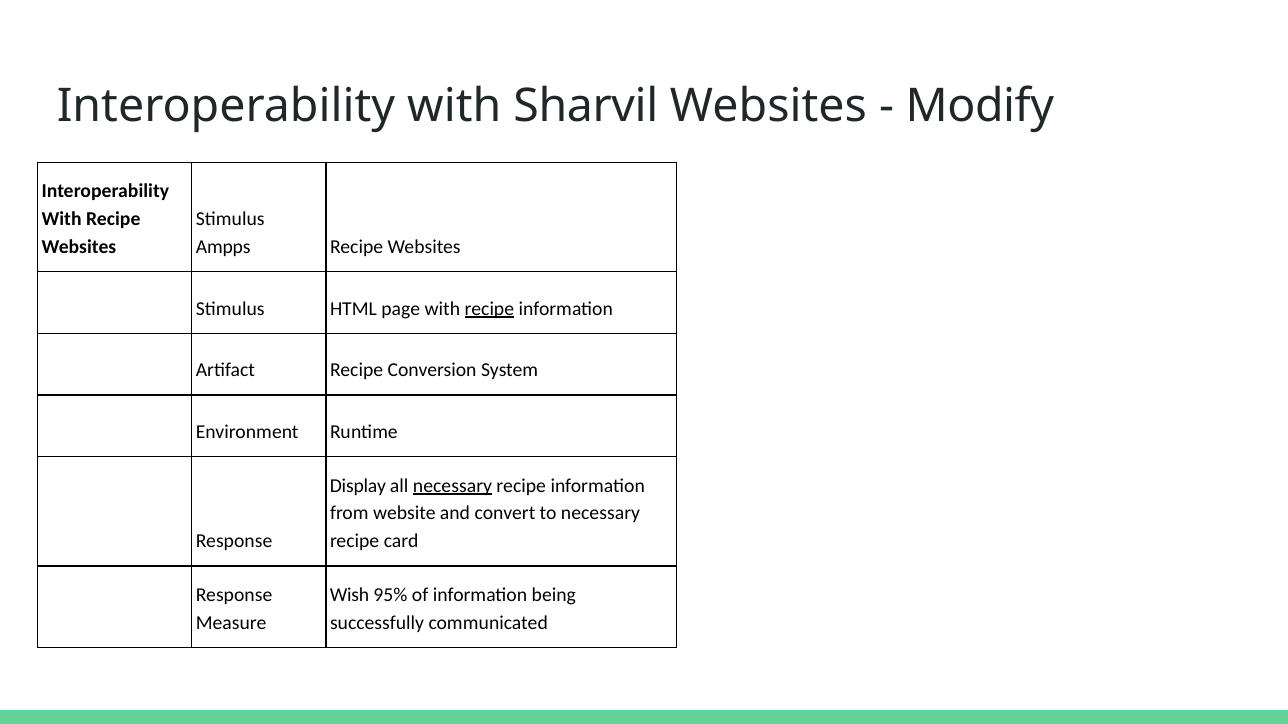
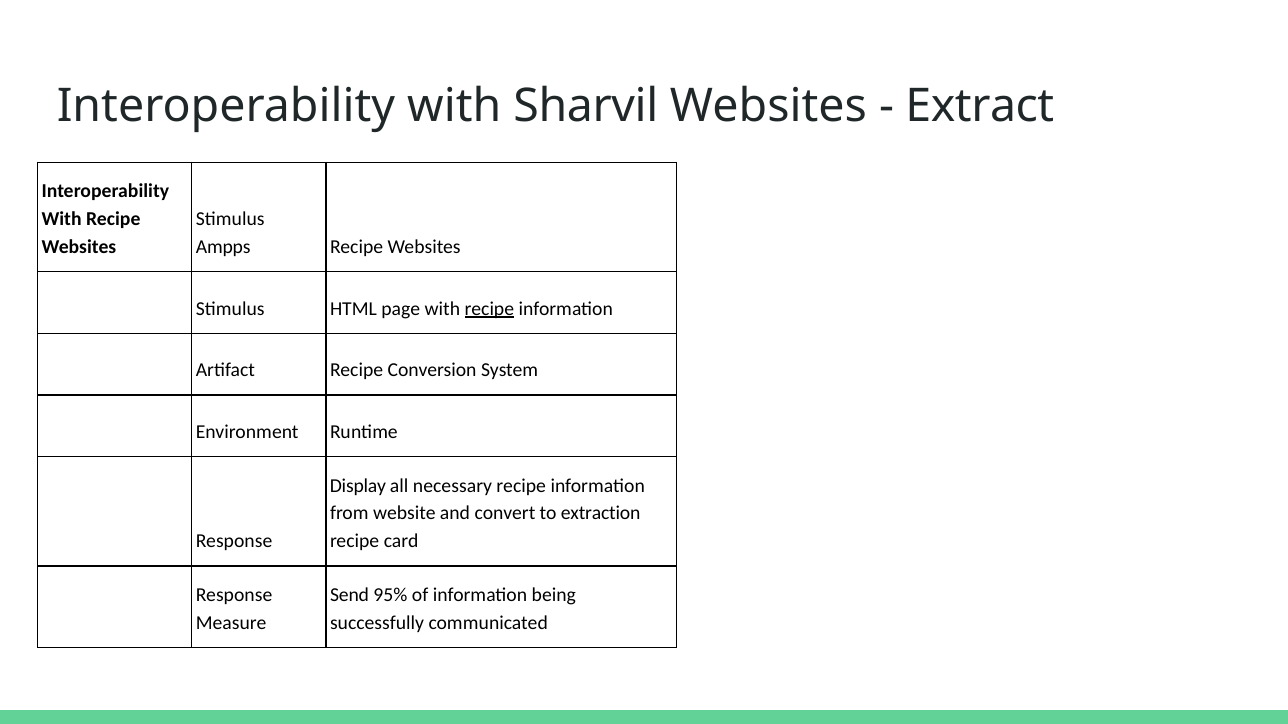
Modify: Modify -> Extract
necessary at (452, 486) underline: present -> none
to necessary: necessary -> extraction
Wish: Wish -> Send
